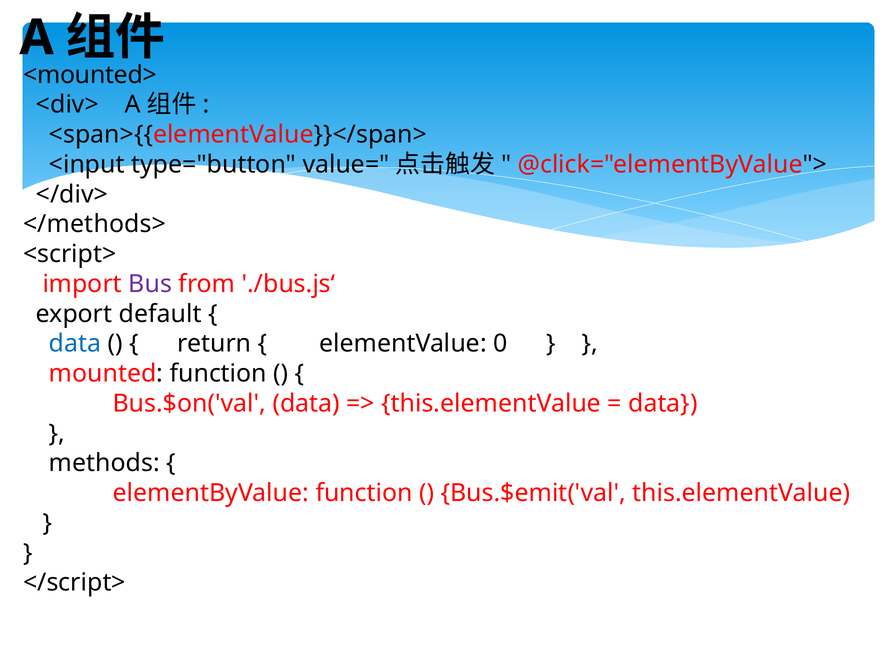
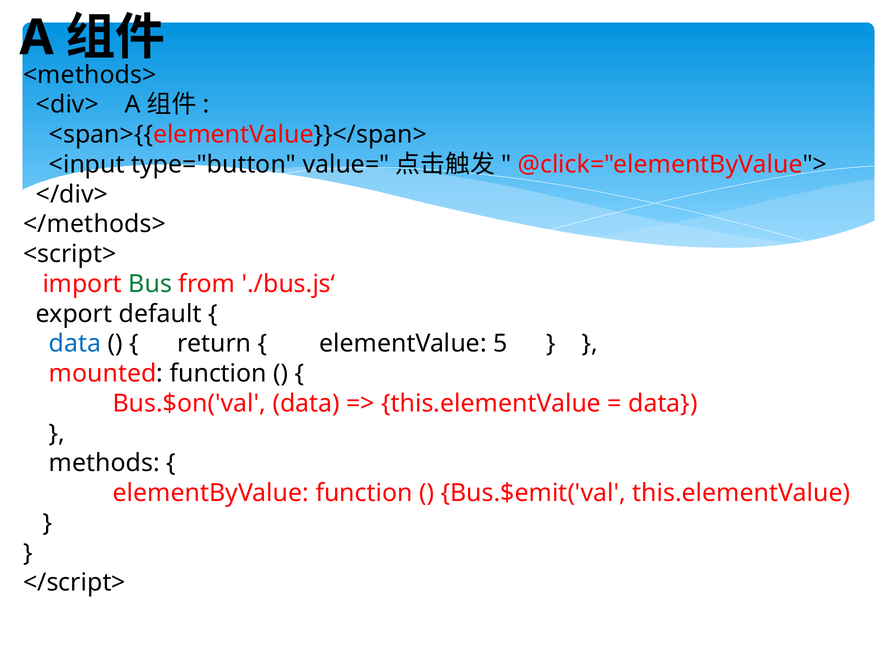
<mounted>: <mounted> -> <methods>
Bus colour: purple -> green
0: 0 -> 5
